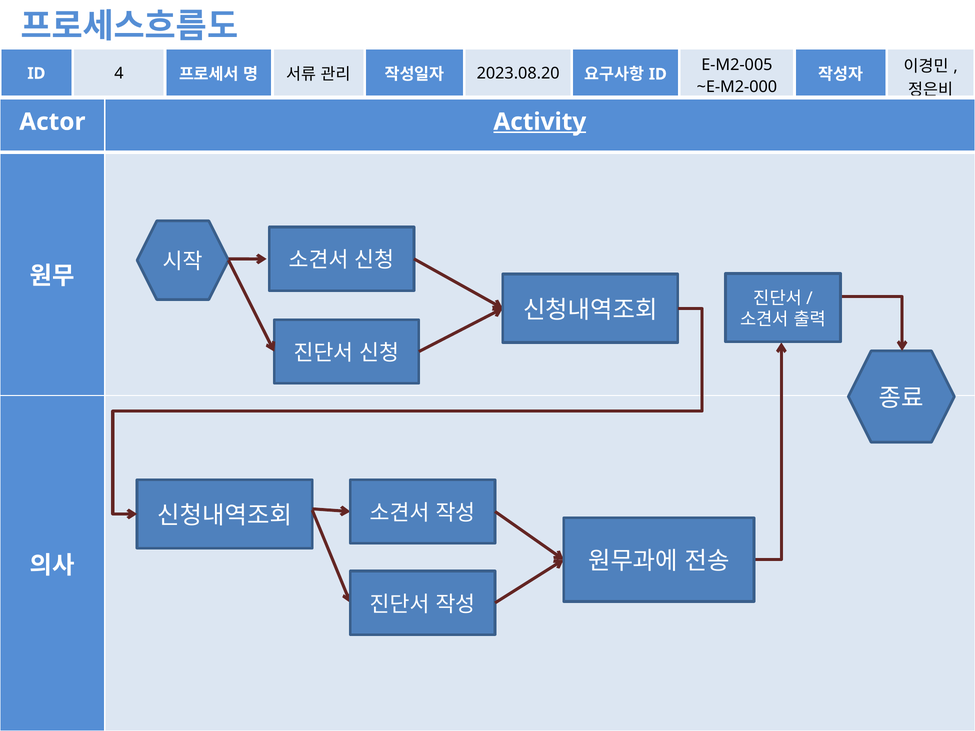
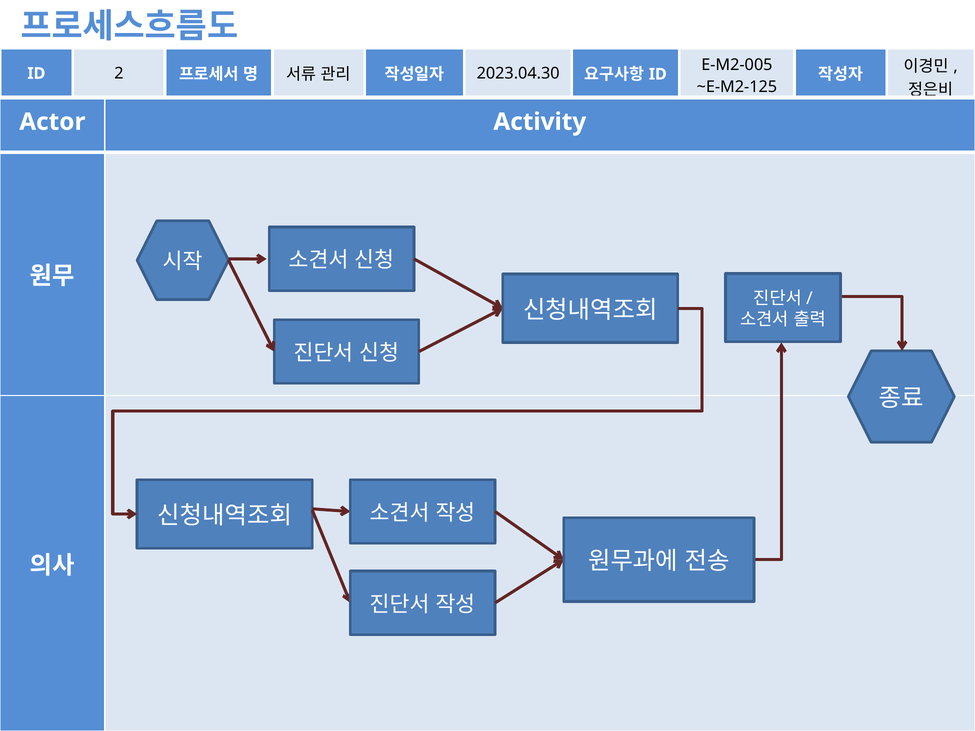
4: 4 -> 2
2023.08.20: 2023.08.20 -> 2023.04.30
~E-M2-000: ~E-M2-000 -> ~E-M2-125
Activity underline: present -> none
